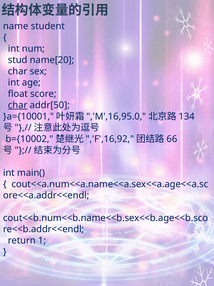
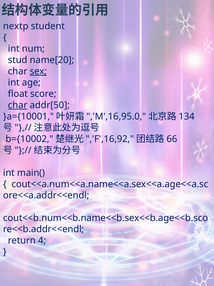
name: name -> nextp
sex underline: none -> present
1: 1 -> 4
